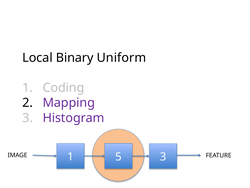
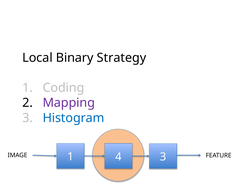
Uniform: Uniform -> Strategy
Histogram colour: purple -> blue
5: 5 -> 4
